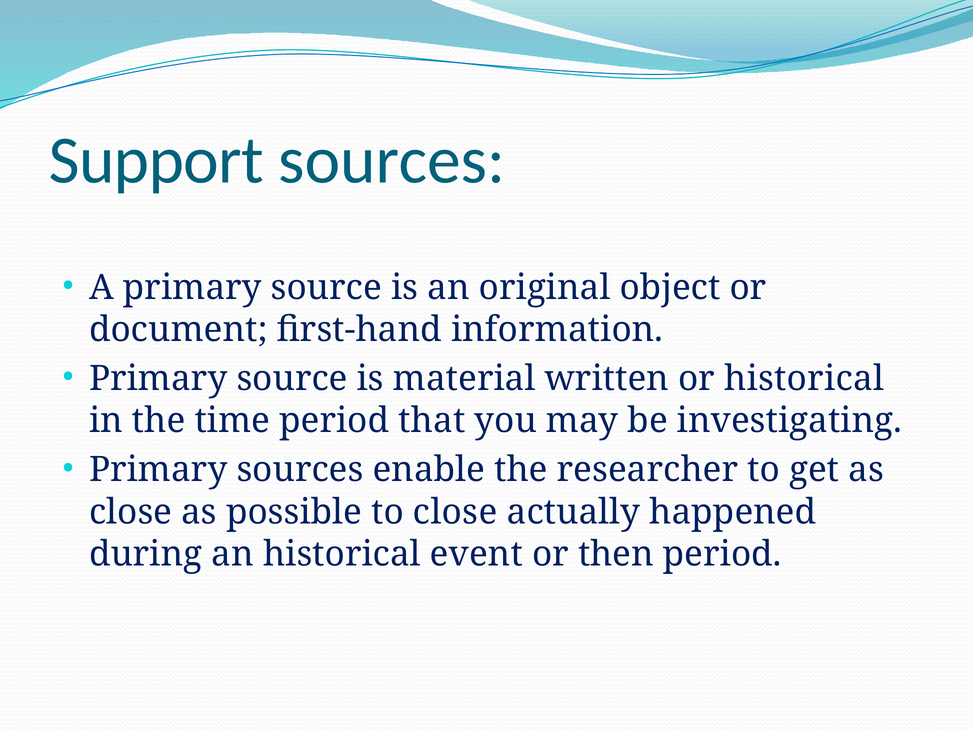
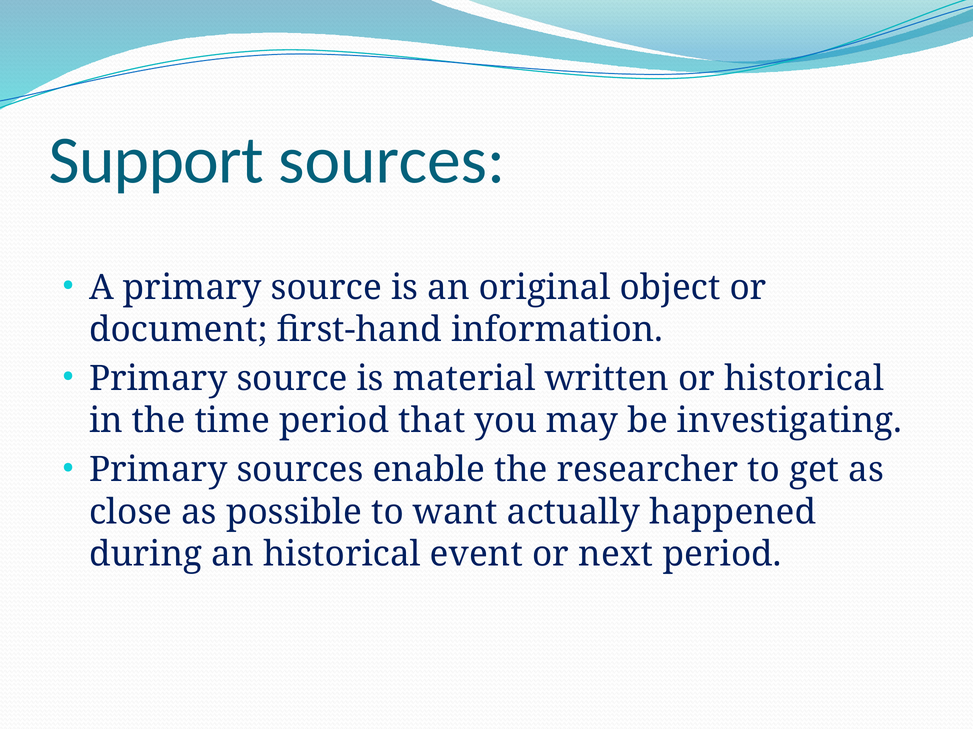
to close: close -> want
then: then -> next
